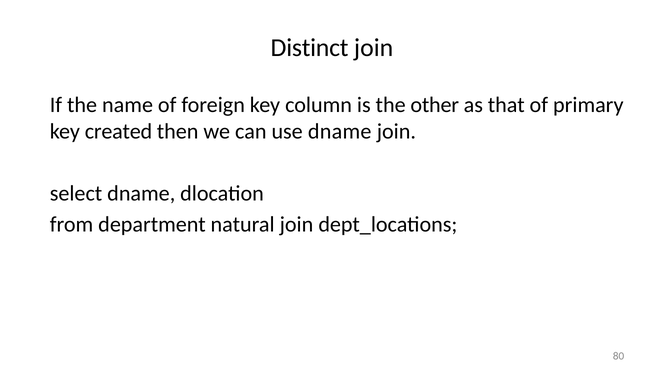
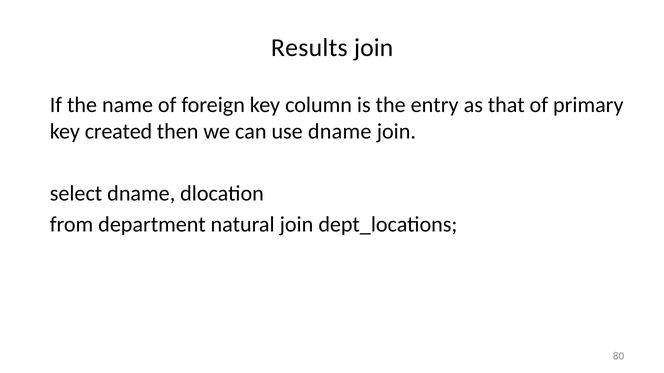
Distinct: Distinct -> Results
other: other -> entry
